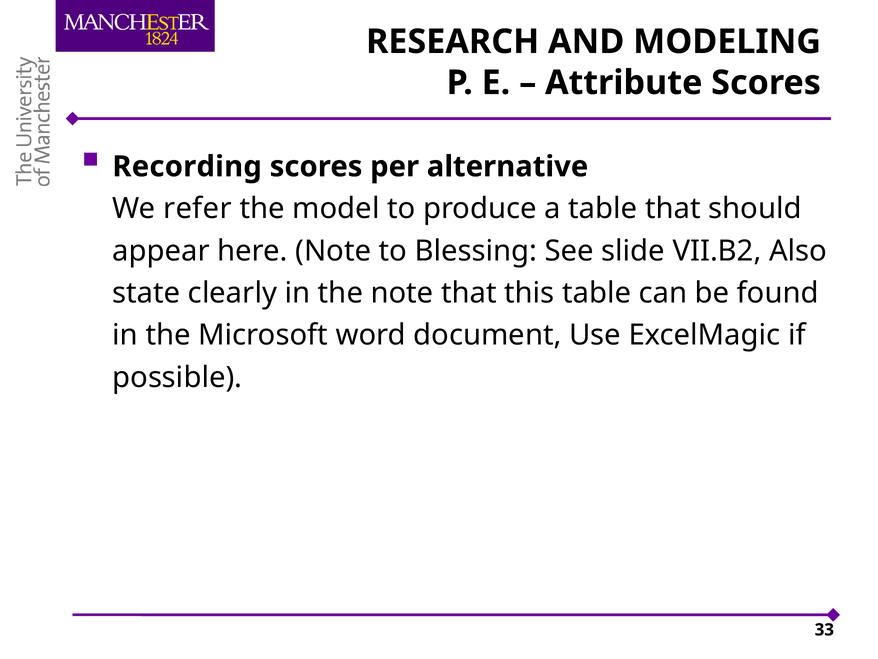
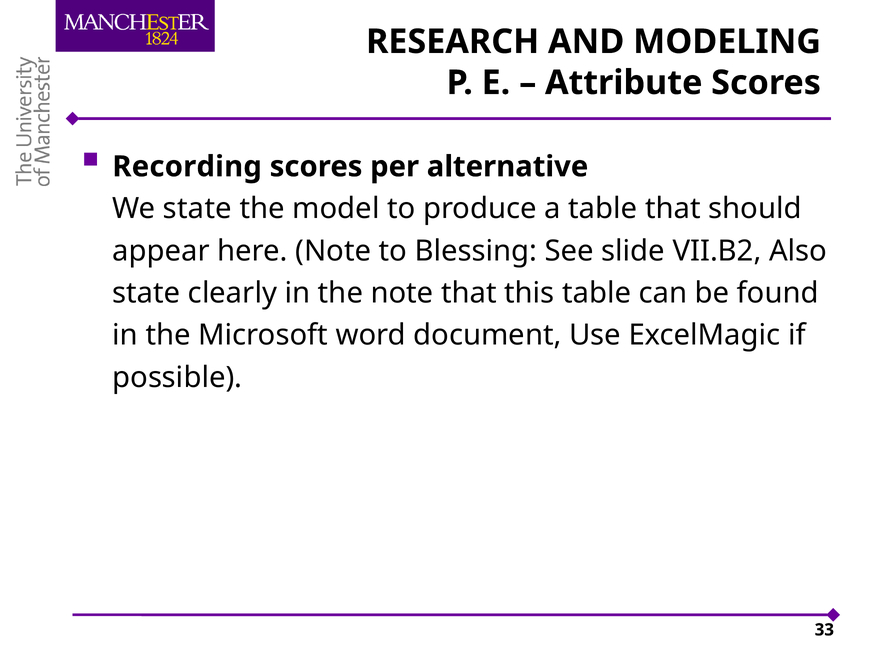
We refer: refer -> state
